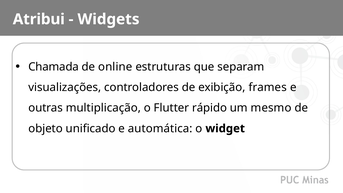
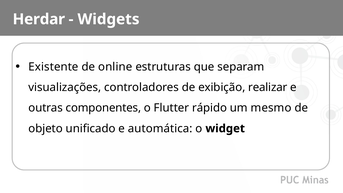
Atribui: Atribui -> Herdar
Chamada: Chamada -> Existente
frames: frames -> realizar
multiplicação: multiplicação -> componentes
